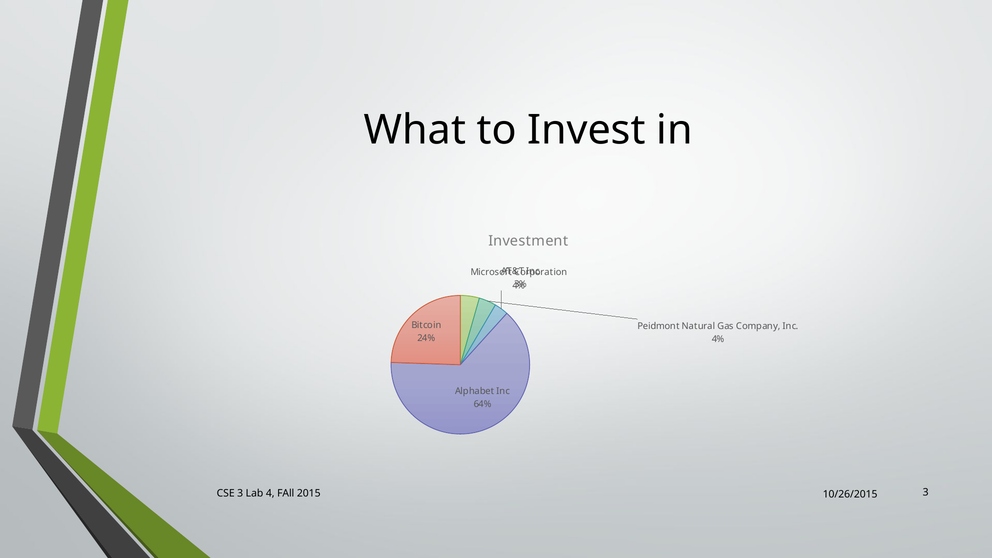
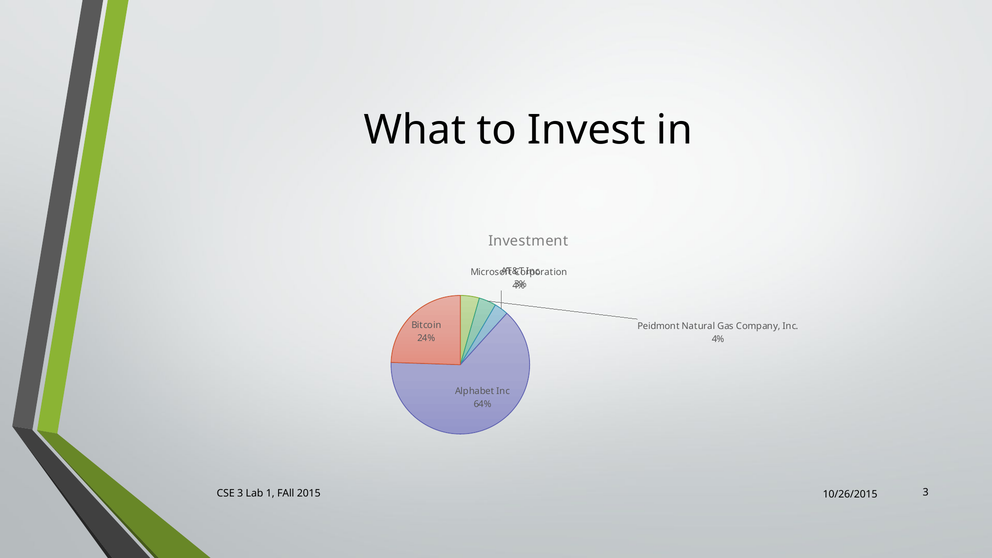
4: 4 -> 1
